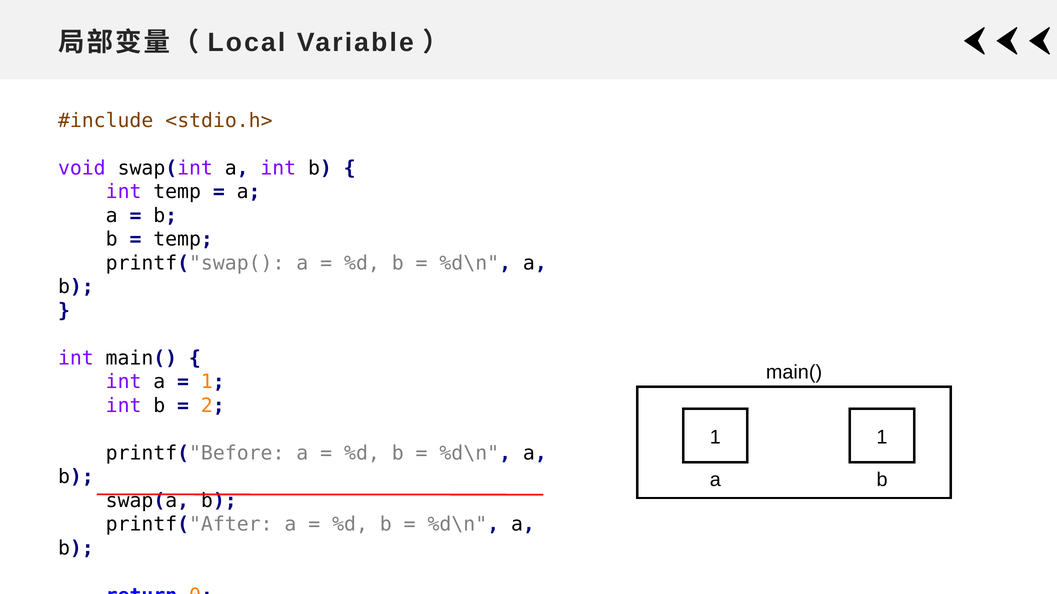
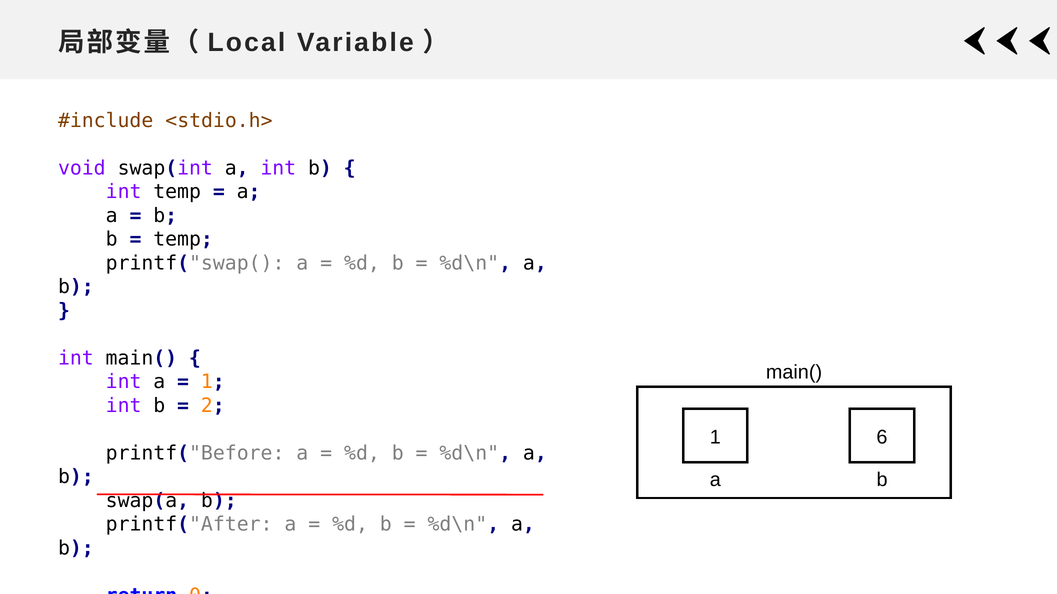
1 1: 1 -> 6
